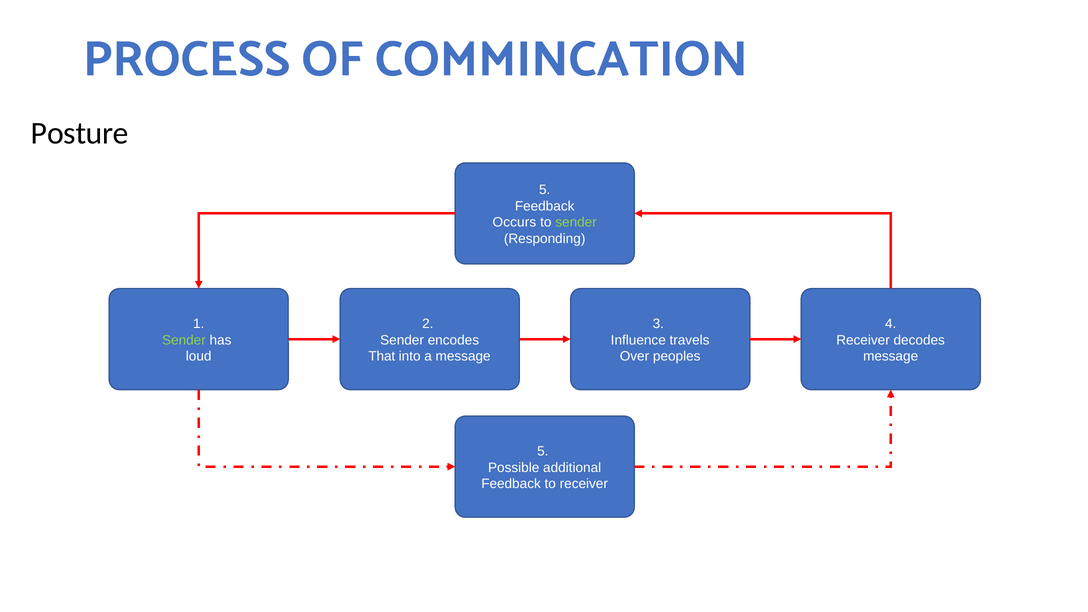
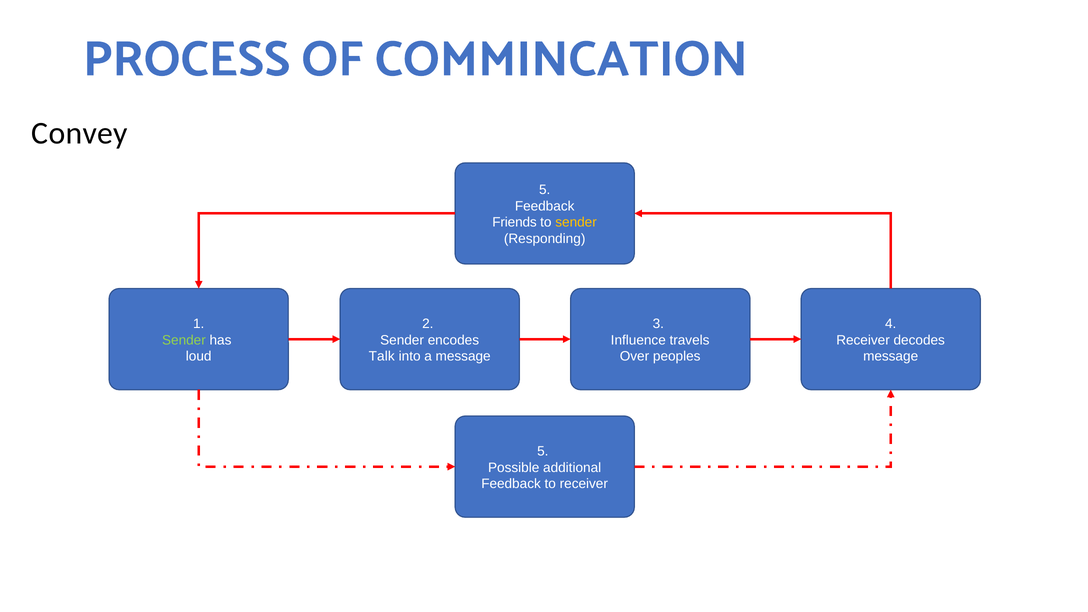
Posture: Posture -> Convey
Occurs: Occurs -> Friends
sender at (576, 222) colour: light green -> yellow
That: That -> Talk
